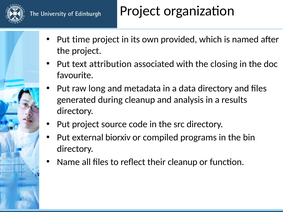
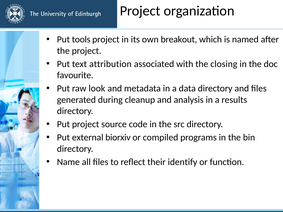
time: time -> tools
provided: provided -> breakout
long: long -> look
their cleanup: cleanup -> identify
